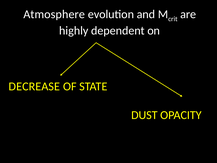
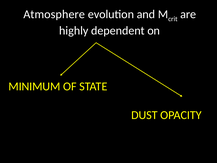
DECREASE: DECREASE -> MINIMUM
